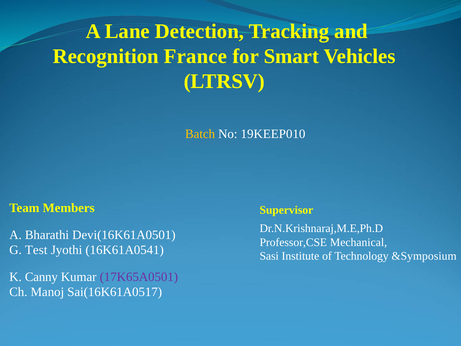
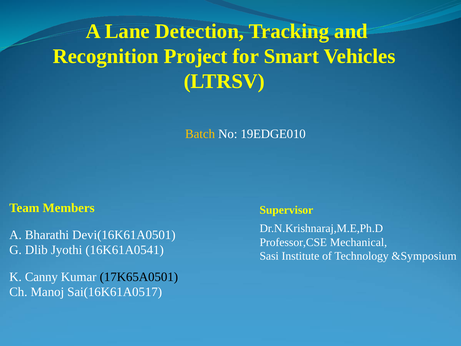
France: France -> Project
19KEEP010: 19KEEP010 -> 19EDGE010
Test: Test -> Dlib
17K65A0501 colour: purple -> black
